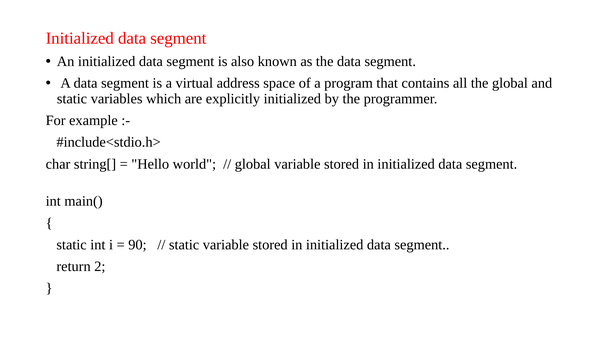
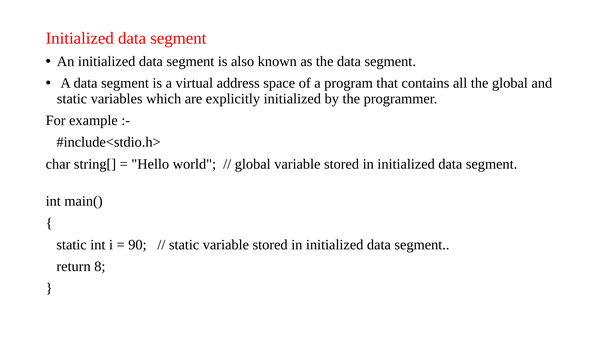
2: 2 -> 8
